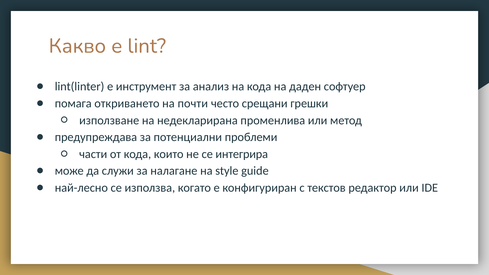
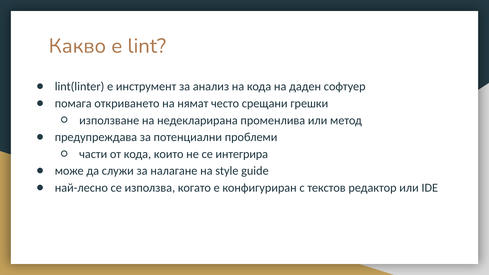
почти: почти -> нямат
